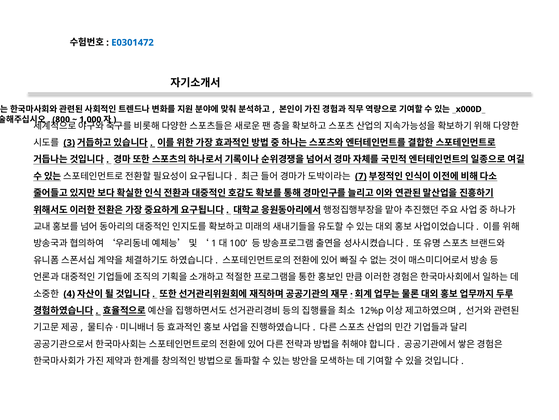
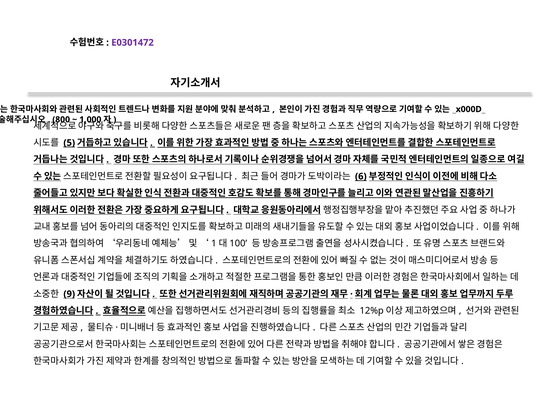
E0301472 colour: blue -> purple
3: 3 -> 5
7: 7 -> 6
4: 4 -> 9
